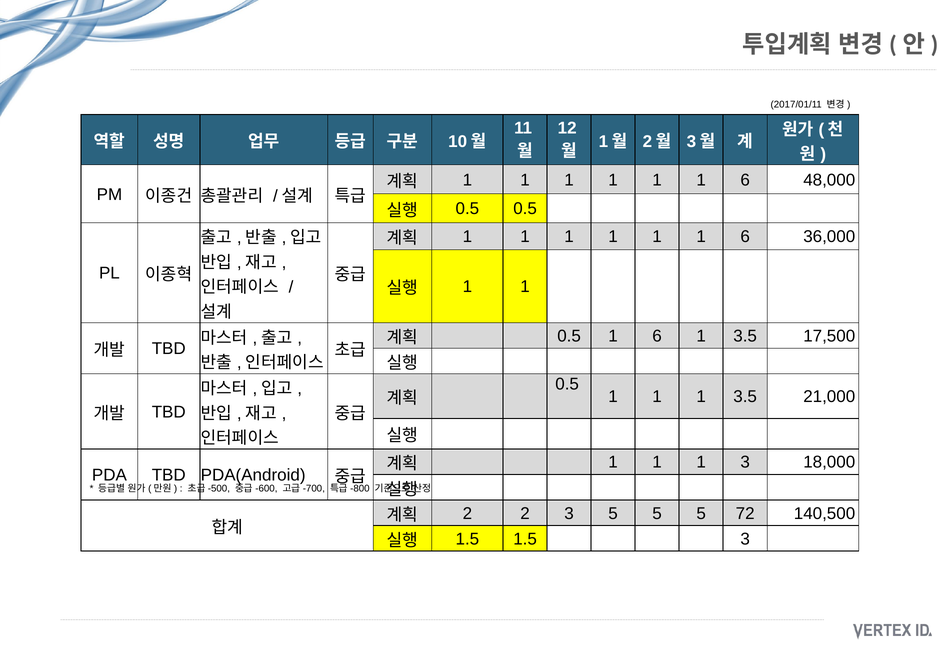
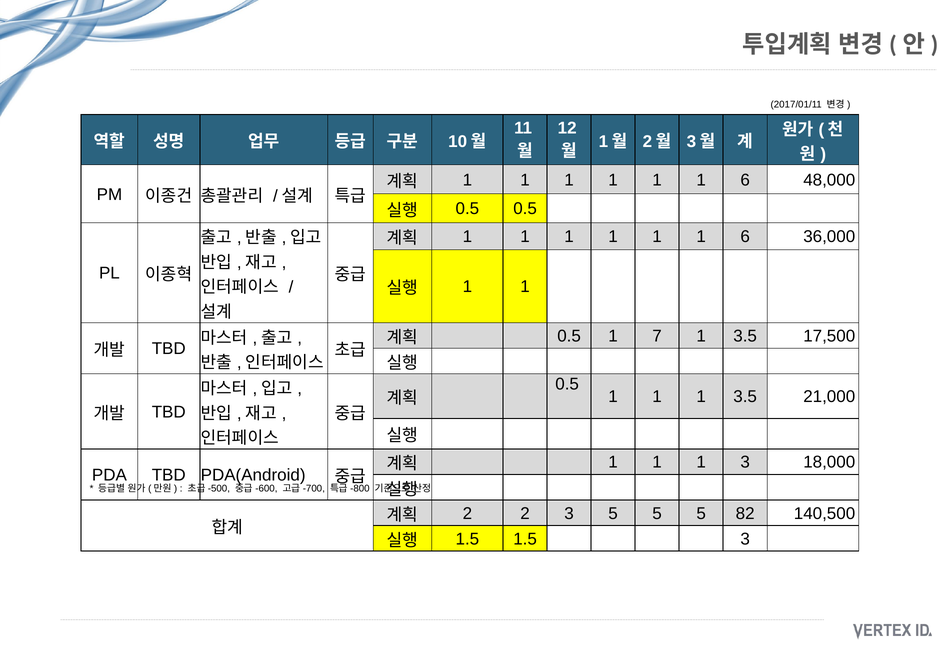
0.5 1 6: 6 -> 7
72: 72 -> 82
